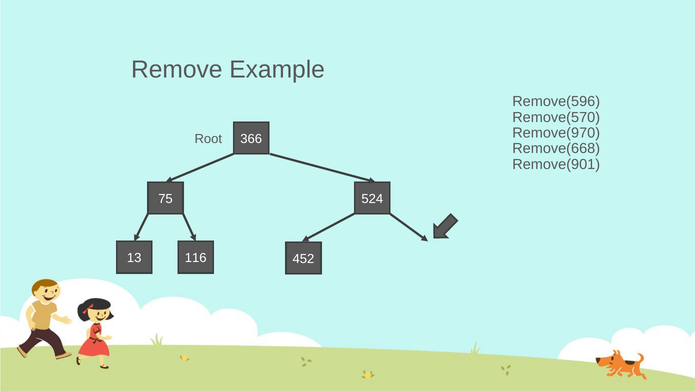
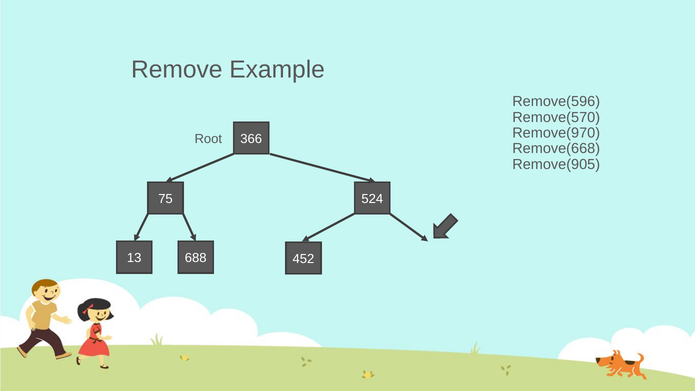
Remove(901: Remove(901 -> Remove(905
116: 116 -> 688
